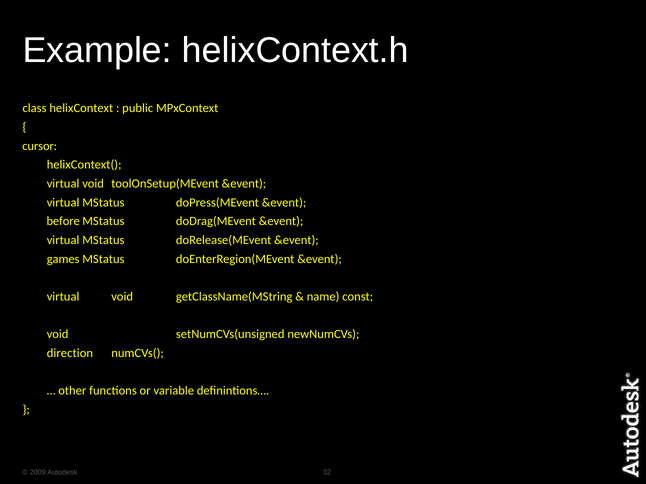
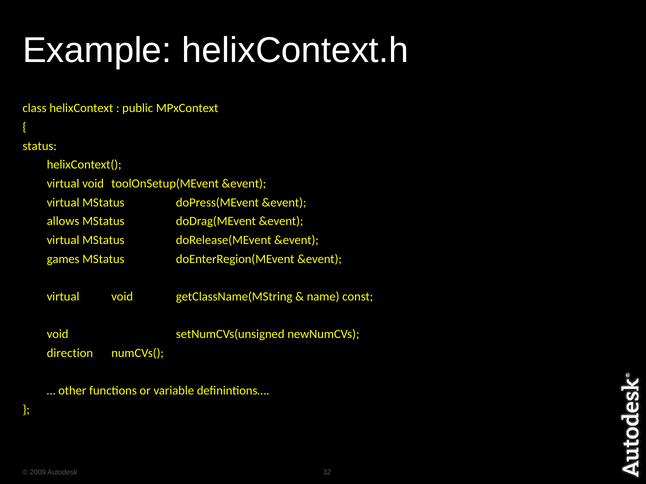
cursor: cursor -> status
before: before -> allows
